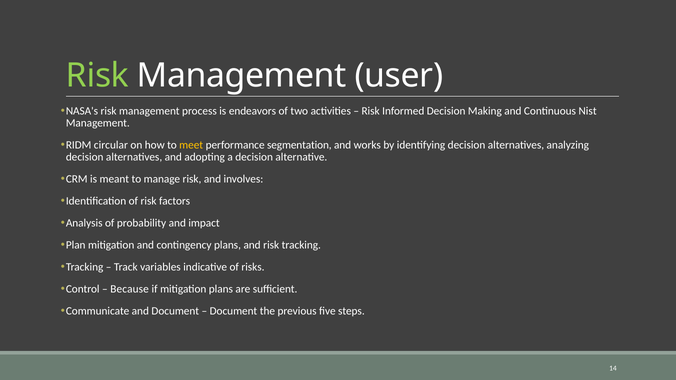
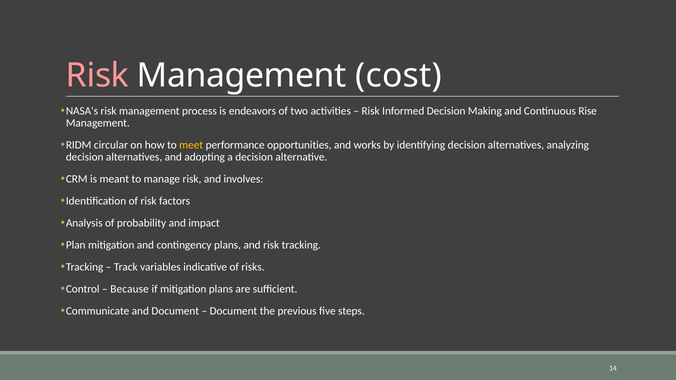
Risk at (97, 76) colour: light green -> pink
user: user -> cost
Nist: Nist -> Rise
segmentation: segmentation -> opportunities
